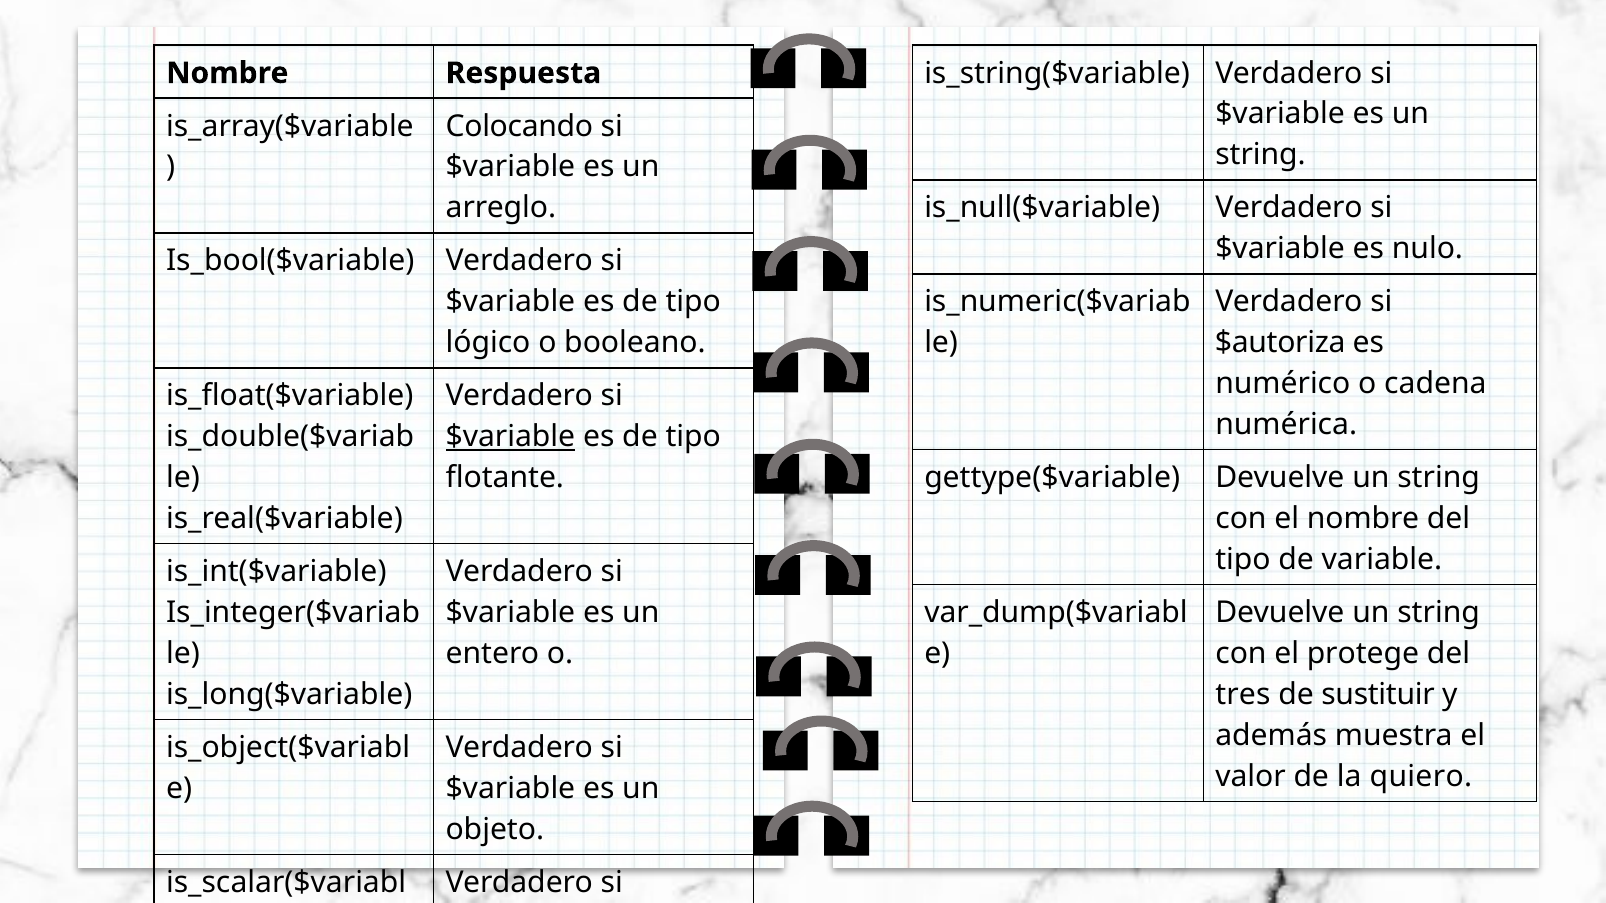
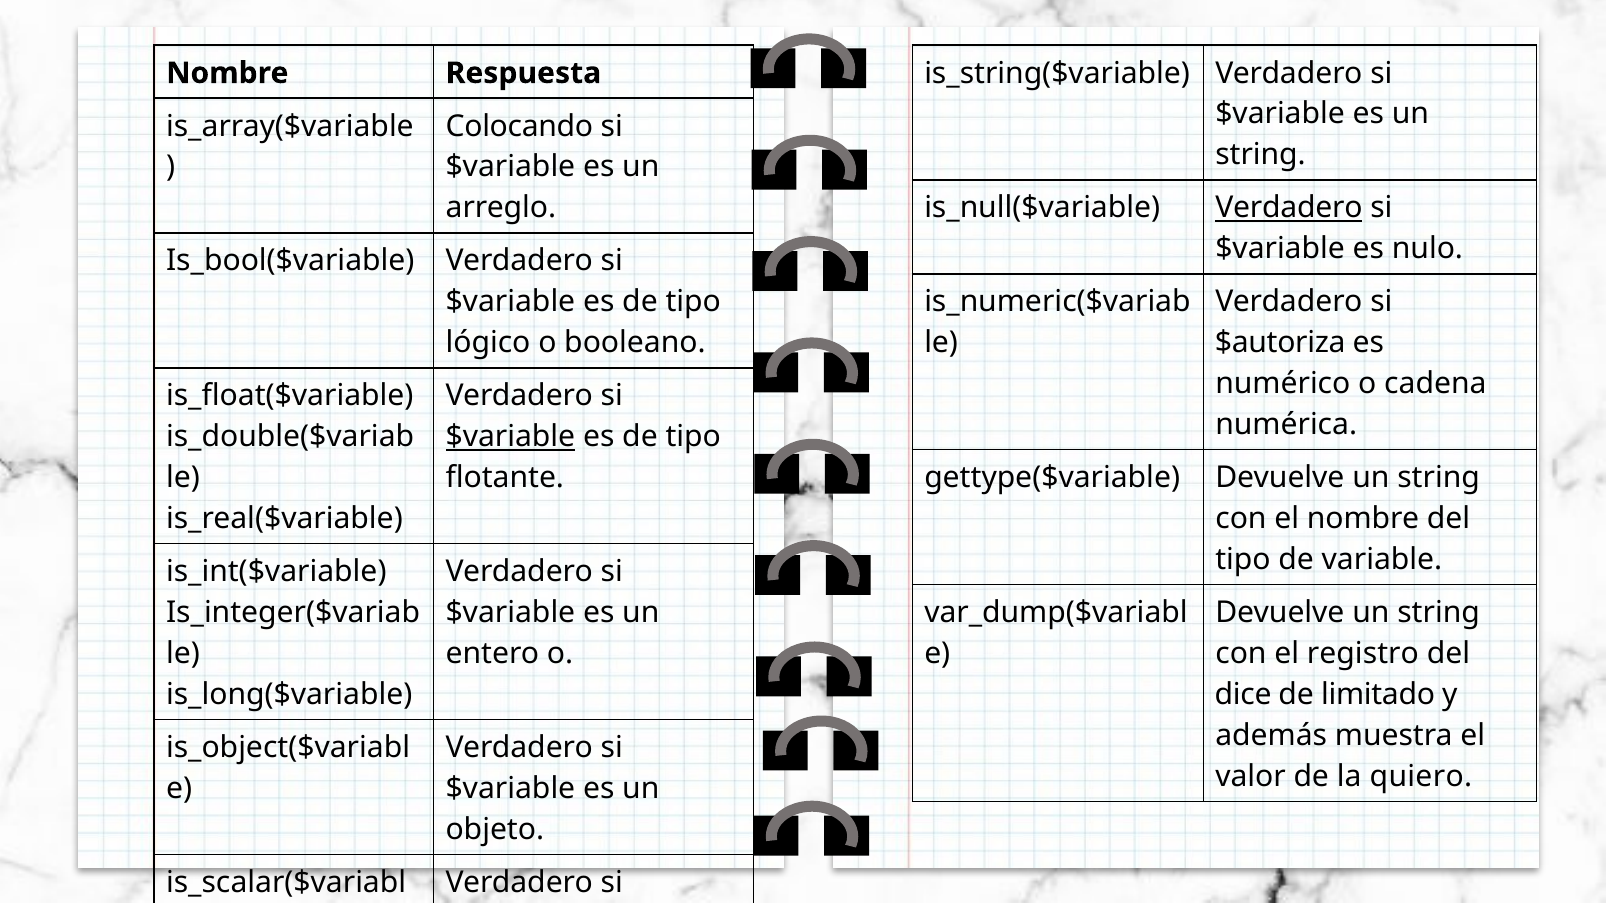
Verdadero at (1289, 208) underline: none -> present
protege: protege -> registro
tres: tres -> dice
sustituir: sustituir -> limitado
